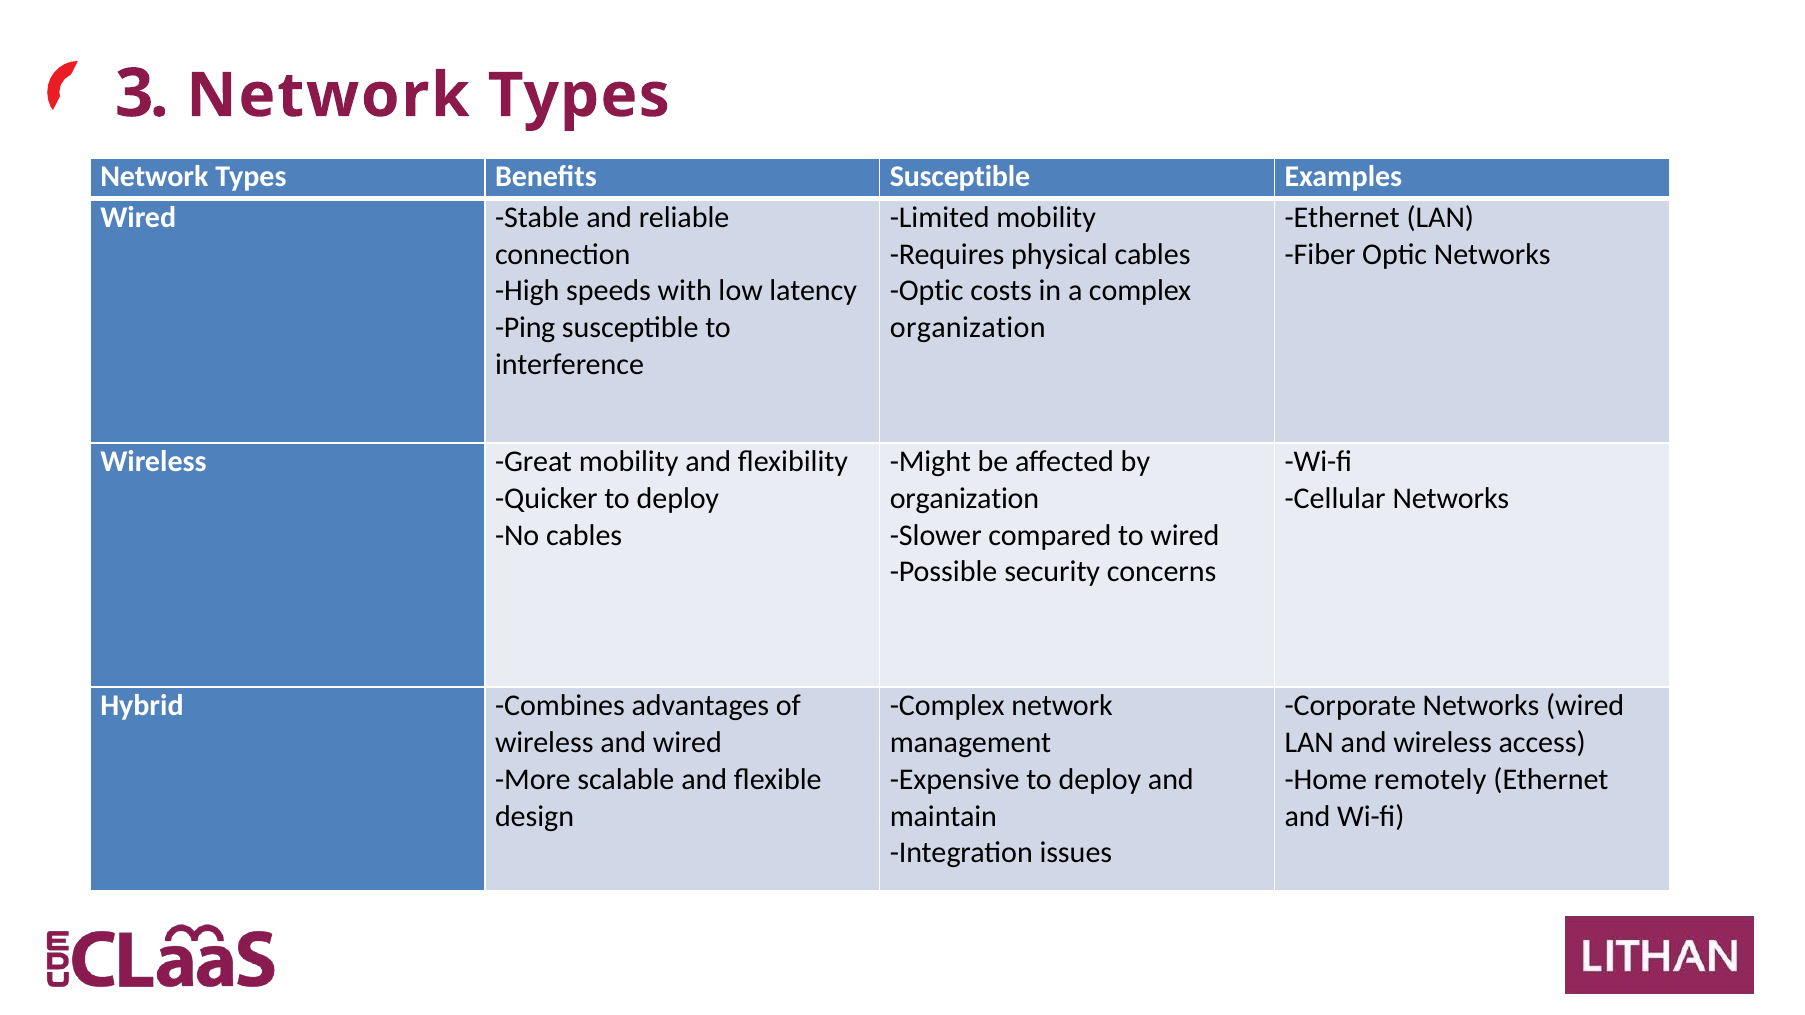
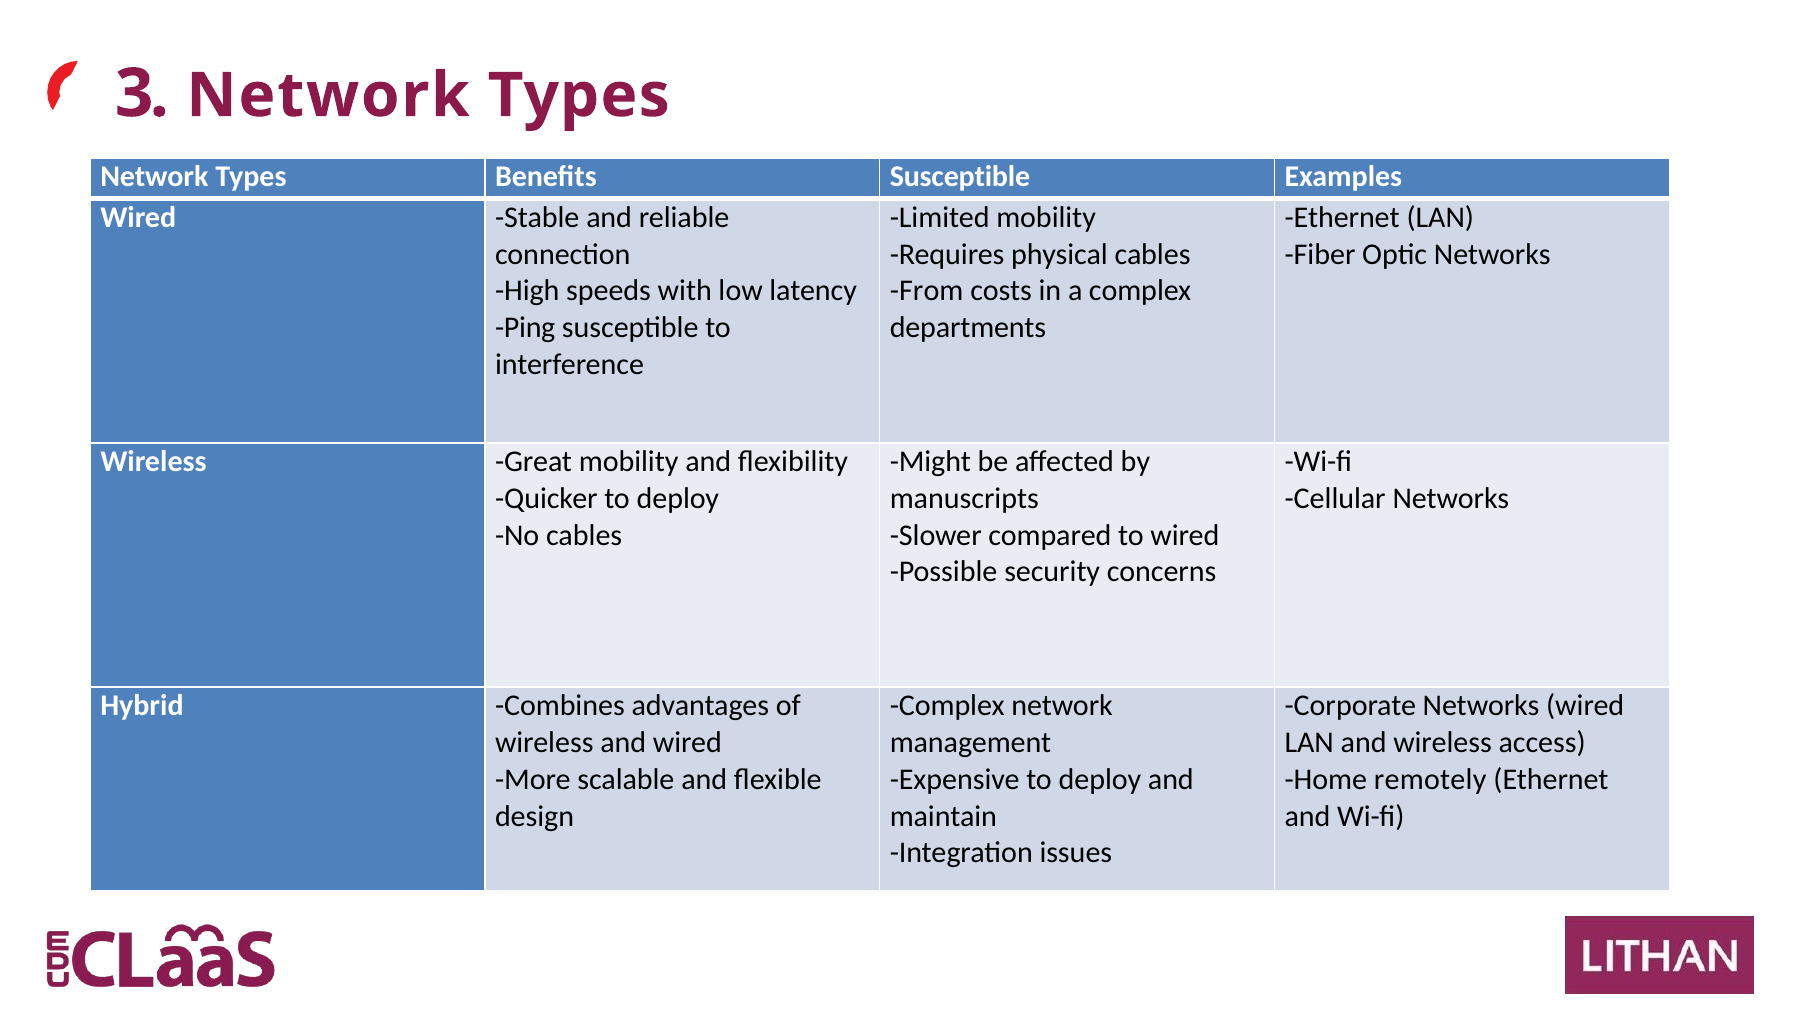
Optic at (927, 291): Optic -> From
organization at (968, 328): organization -> departments
organization at (964, 499): organization -> manuscripts
